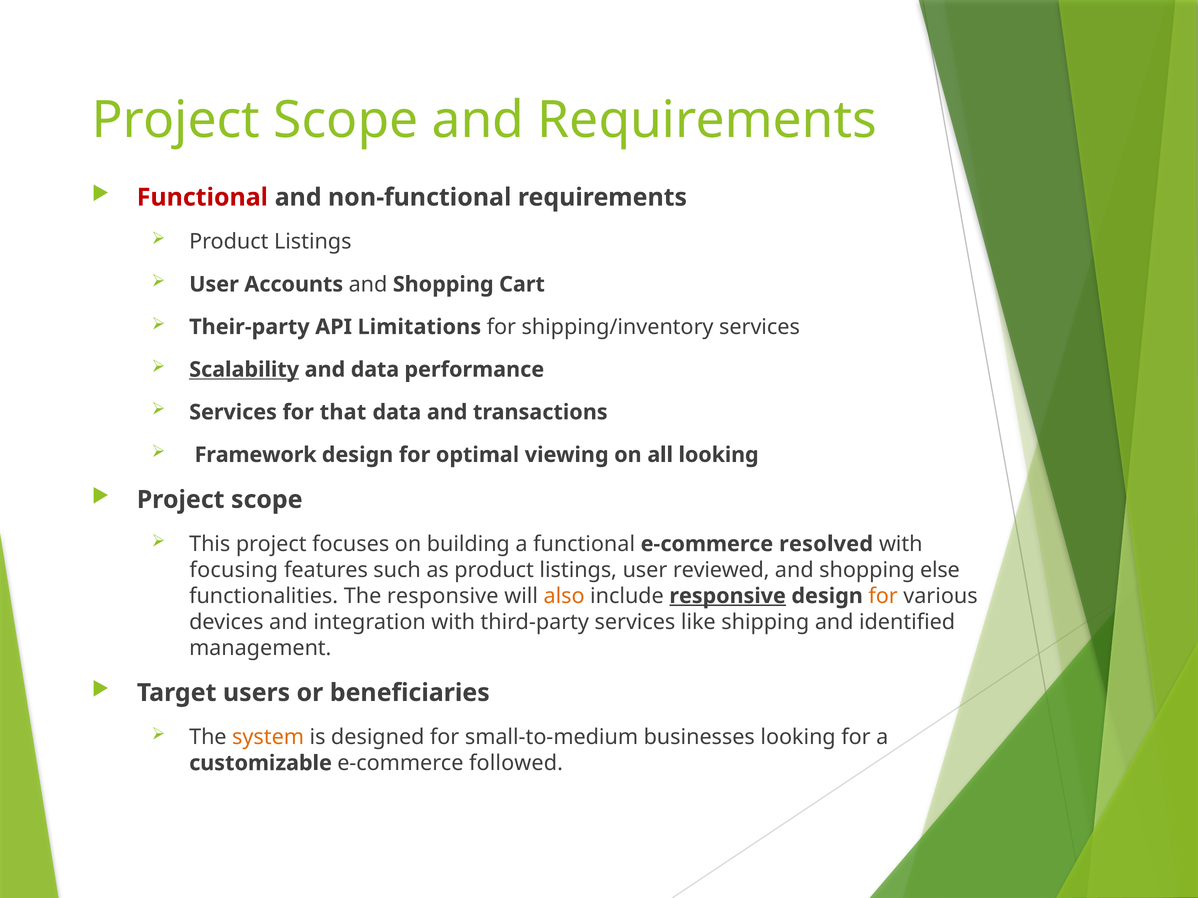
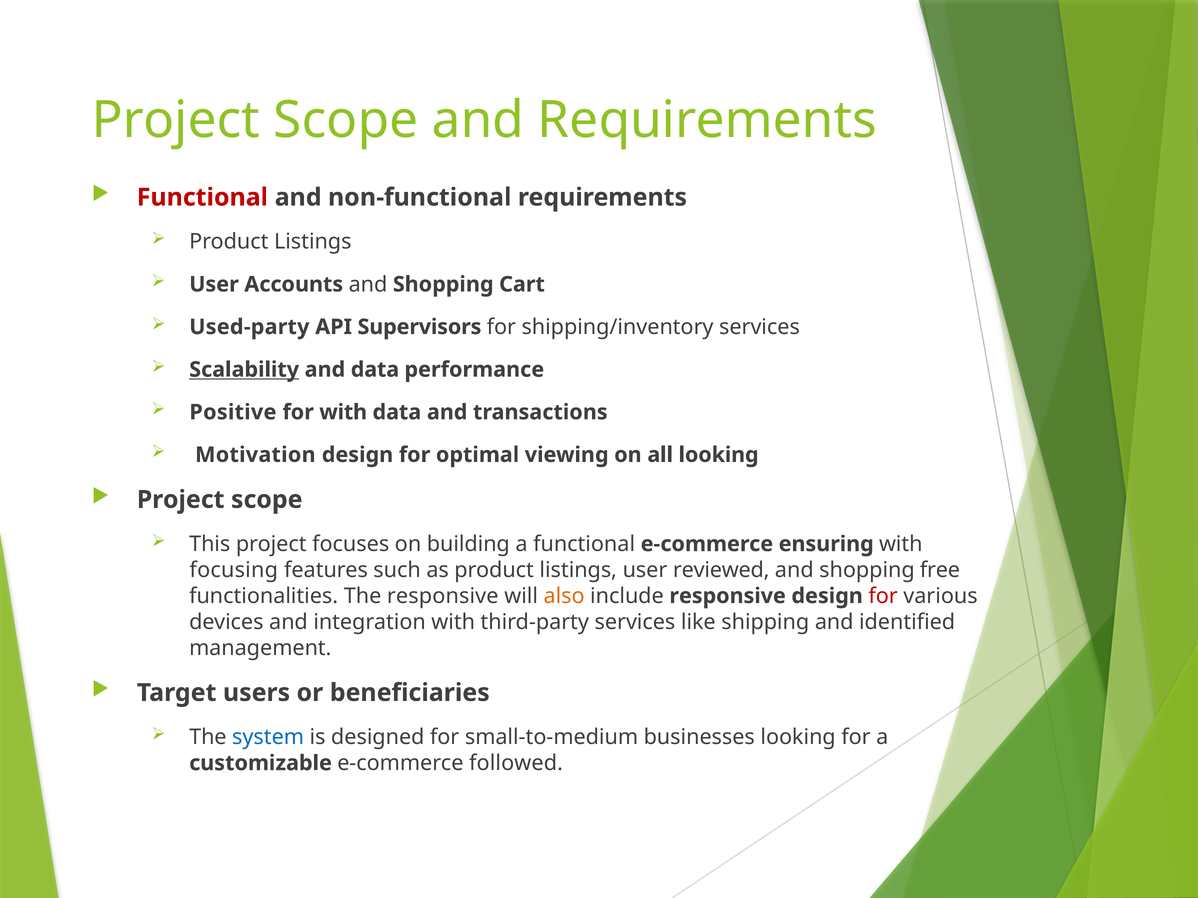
Their-party: Their-party -> Used-party
Limitations: Limitations -> Supervisors
Services at (233, 412): Services -> Positive
for that: that -> with
Framework: Framework -> Motivation
resolved: resolved -> ensuring
else: else -> free
responsive at (728, 596) underline: present -> none
for at (883, 596) colour: orange -> red
system colour: orange -> blue
